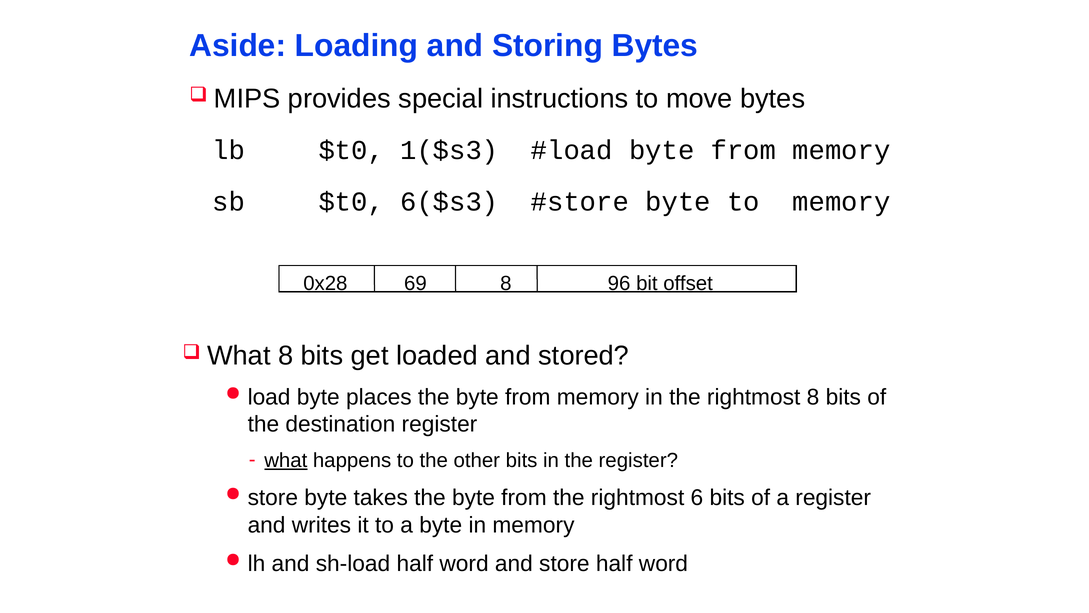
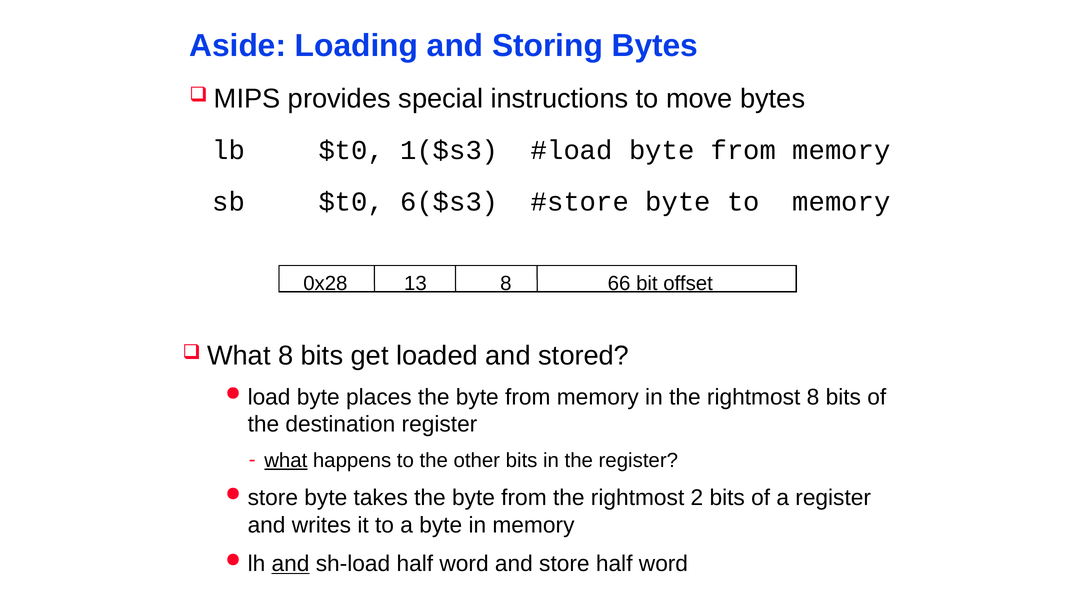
69: 69 -> 13
96: 96 -> 66
6: 6 -> 2
and at (291, 563) underline: none -> present
